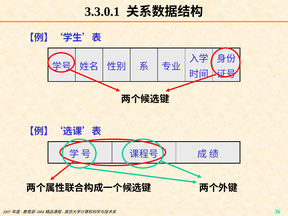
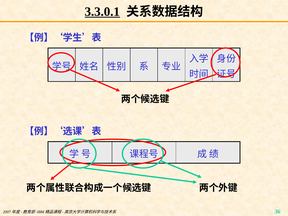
3.3.0.1 underline: none -> present
